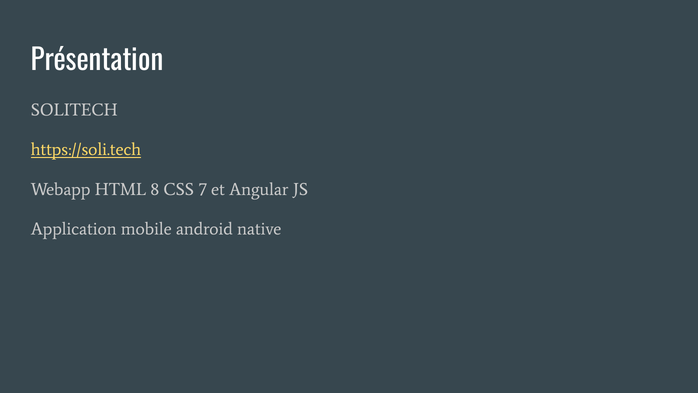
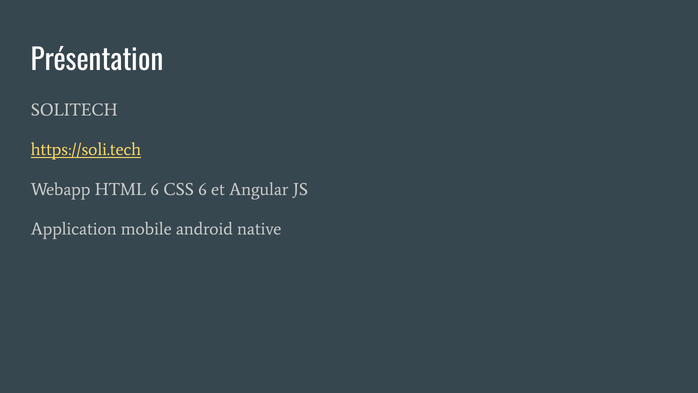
HTML 8: 8 -> 6
CSS 7: 7 -> 6
